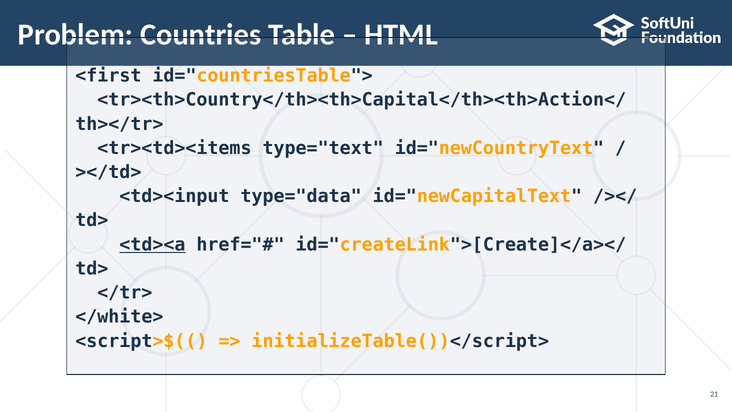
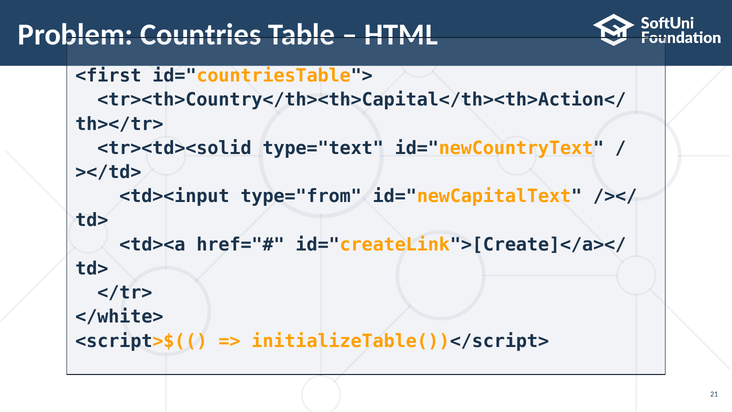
<tr><td><items: <tr><td><items -> <tr><td><solid
type="data: type="data -> type="from
<td><a underline: present -> none
